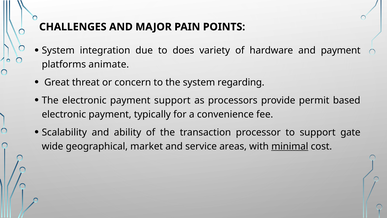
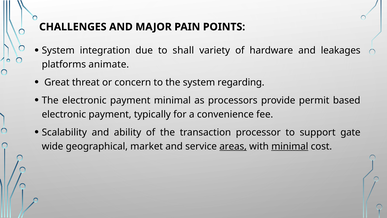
does: does -> shall
and payment: payment -> leakages
payment support: support -> minimal
areas underline: none -> present
